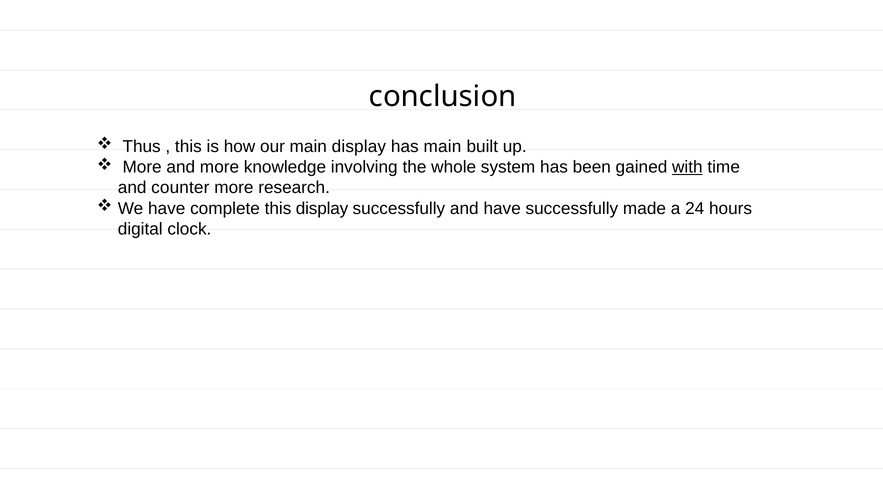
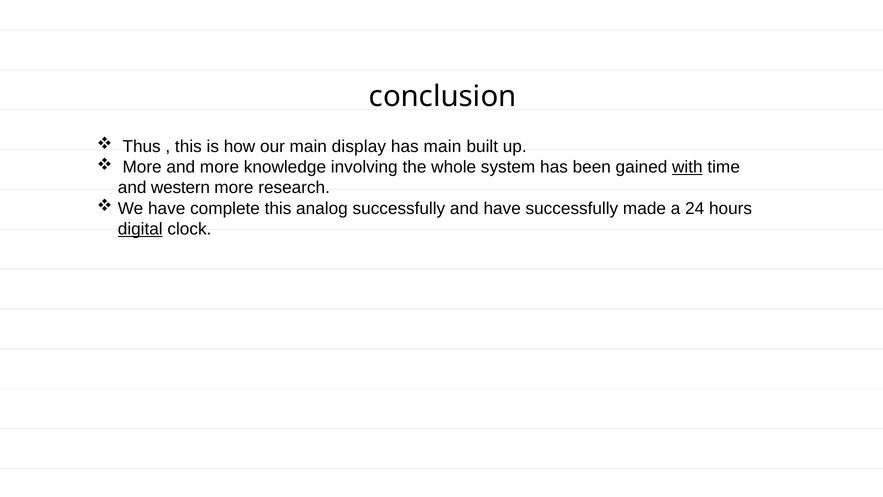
counter: counter -> western
this display: display -> analog
digital underline: none -> present
